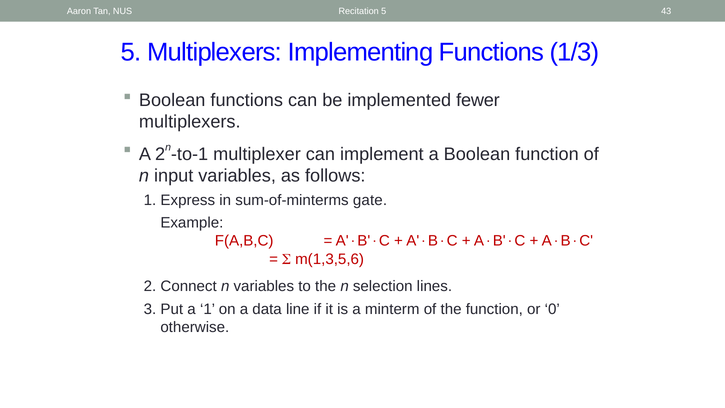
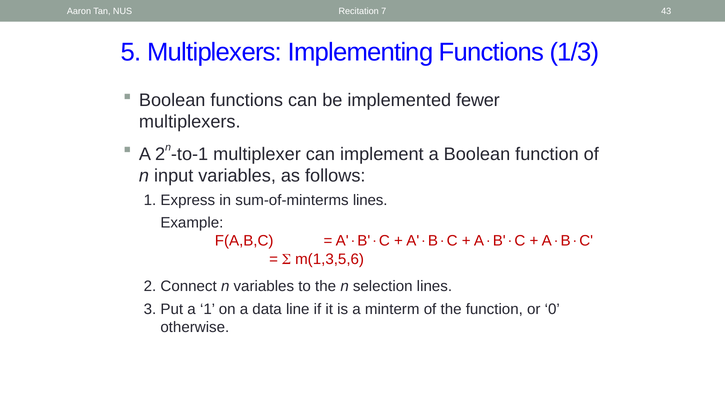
Recitation 5: 5 -> 7
sum-of-minterms gate: gate -> lines
